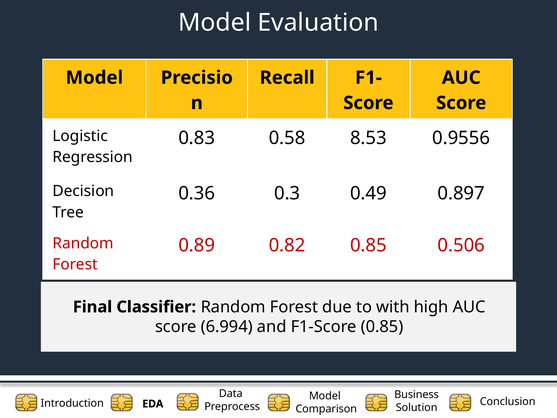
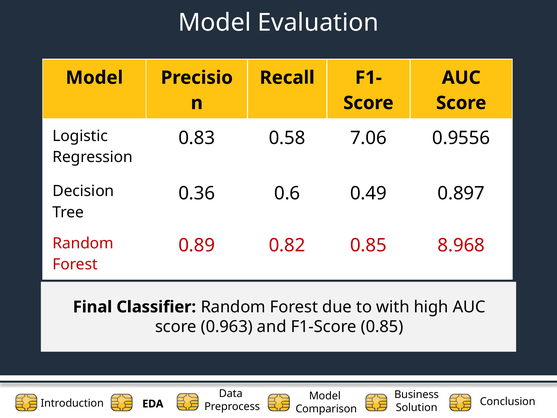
8.53: 8.53 -> 7.06
0.3: 0.3 -> 0.6
0.506: 0.506 -> 8.968
6.994: 6.994 -> 0.963
